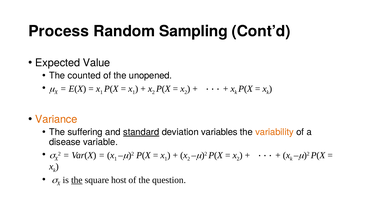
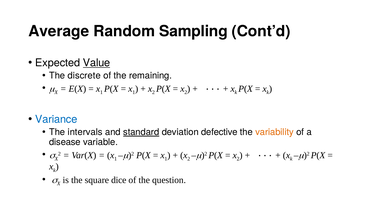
Process: Process -> Average
Value underline: none -> present
counted: counted -> discrete
unopened: unopened -> remaining
Variance colour: orange -> blue
suffering: suffering -> intervals
variables: variables -> defective
the at (77, 180) underline: present -> none
host: host -> dice
